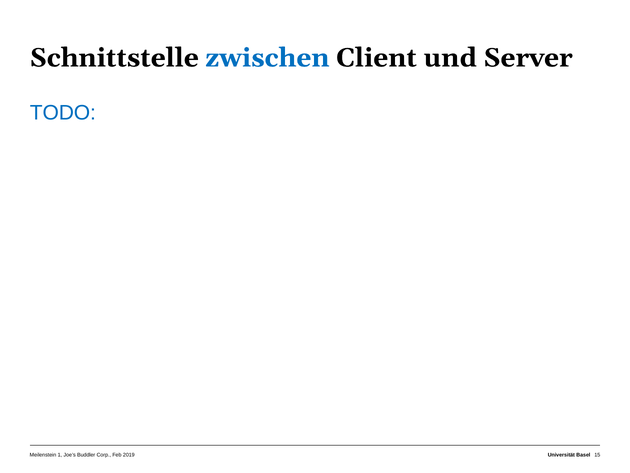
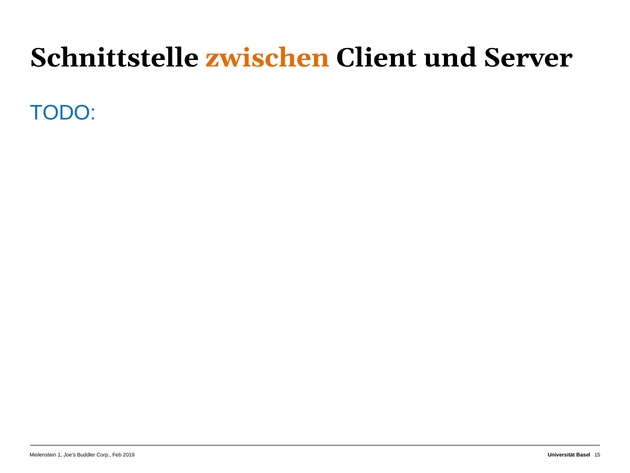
zwischen colour: blue -> orange
